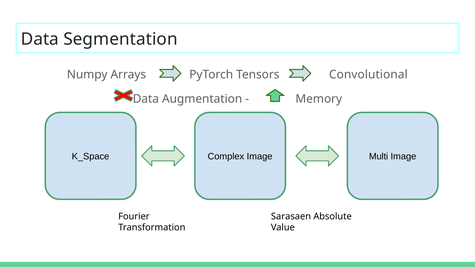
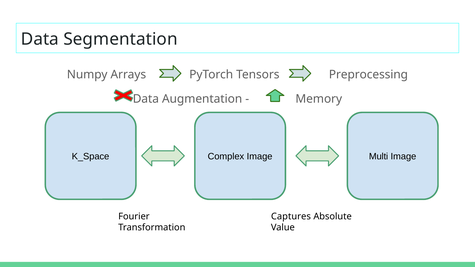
Convolutional: Convolutional -> Preprocessing
Sarasaen: Sarasaen -> Captures
